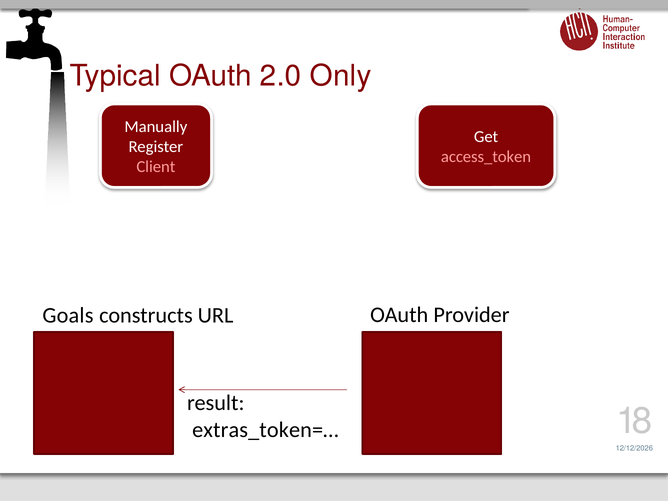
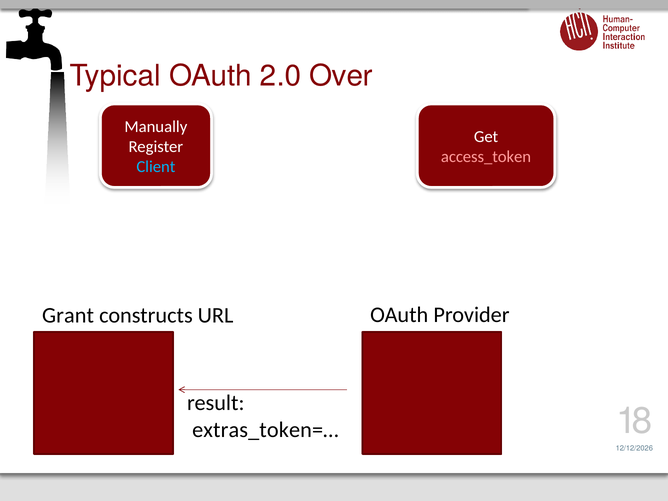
Only: Only -> Over
Client colour: pink -> light blue
Goals: Goals -> Grant
